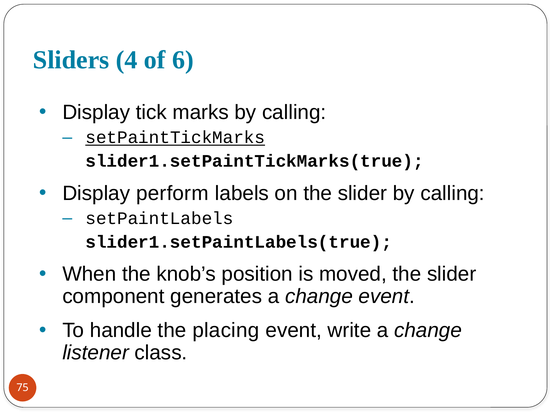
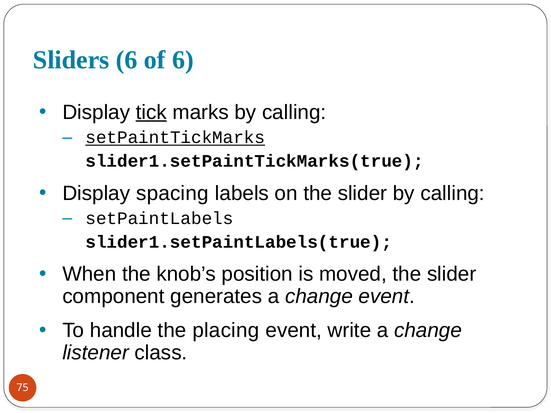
Sliders 4: 4 -> 6
tick underline: none -> present
perform: perform -> spacing
